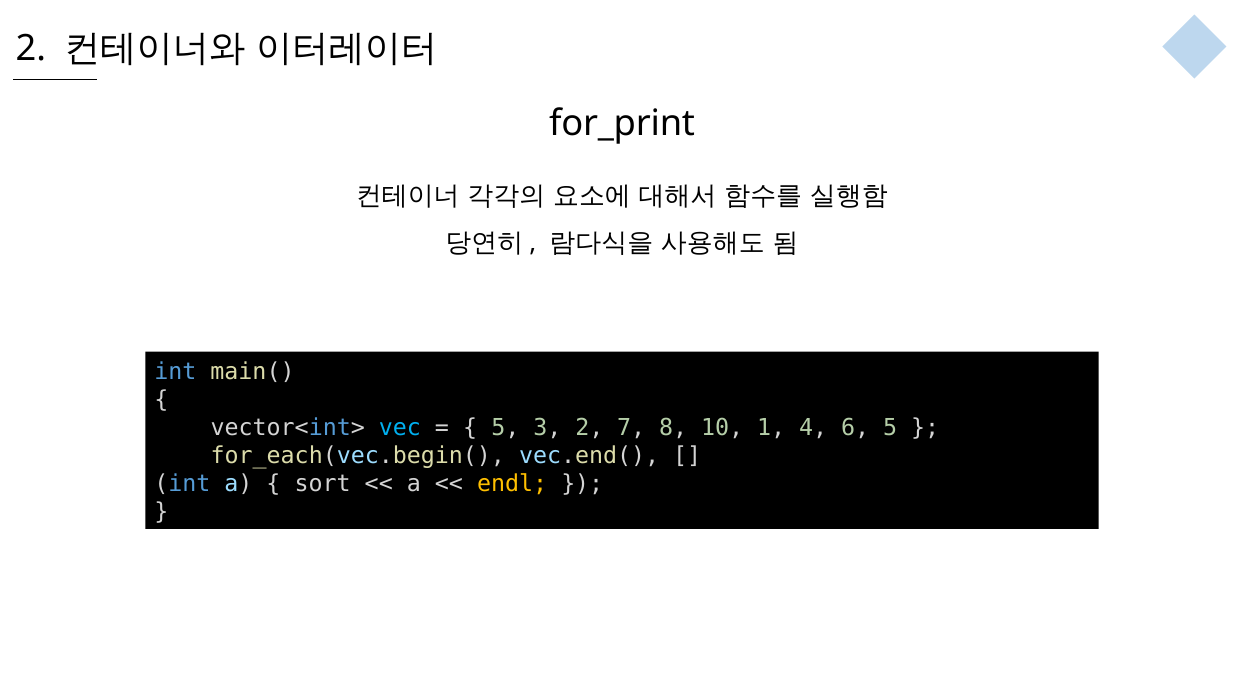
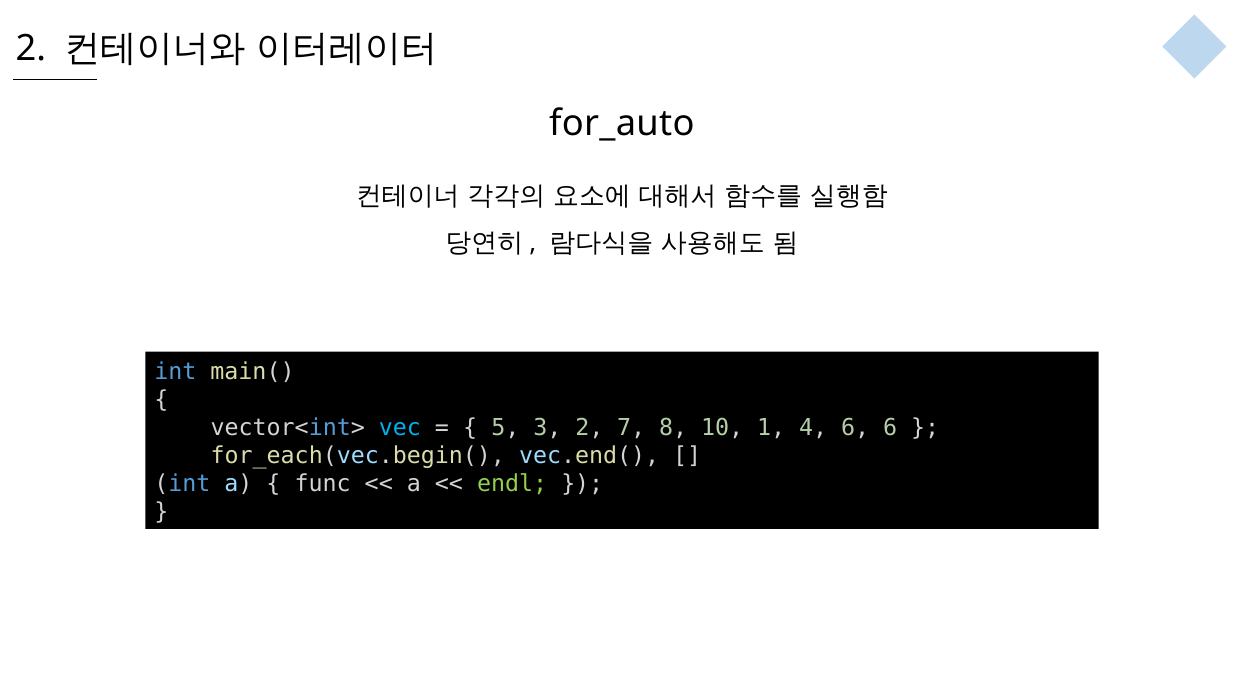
for_print: for_print -> for_auto
6 5: 5 -> 6
sort: sort -> func
endl colour: yellow -> light green
